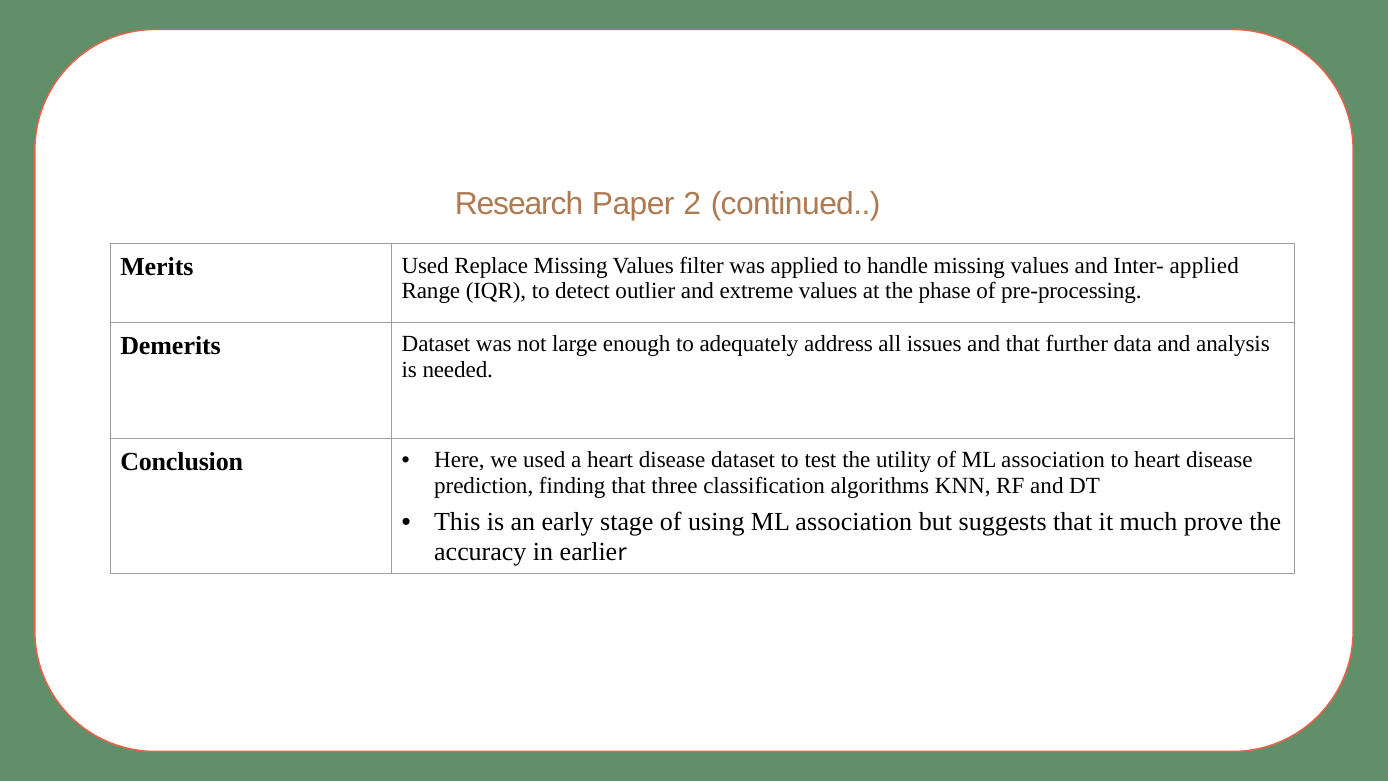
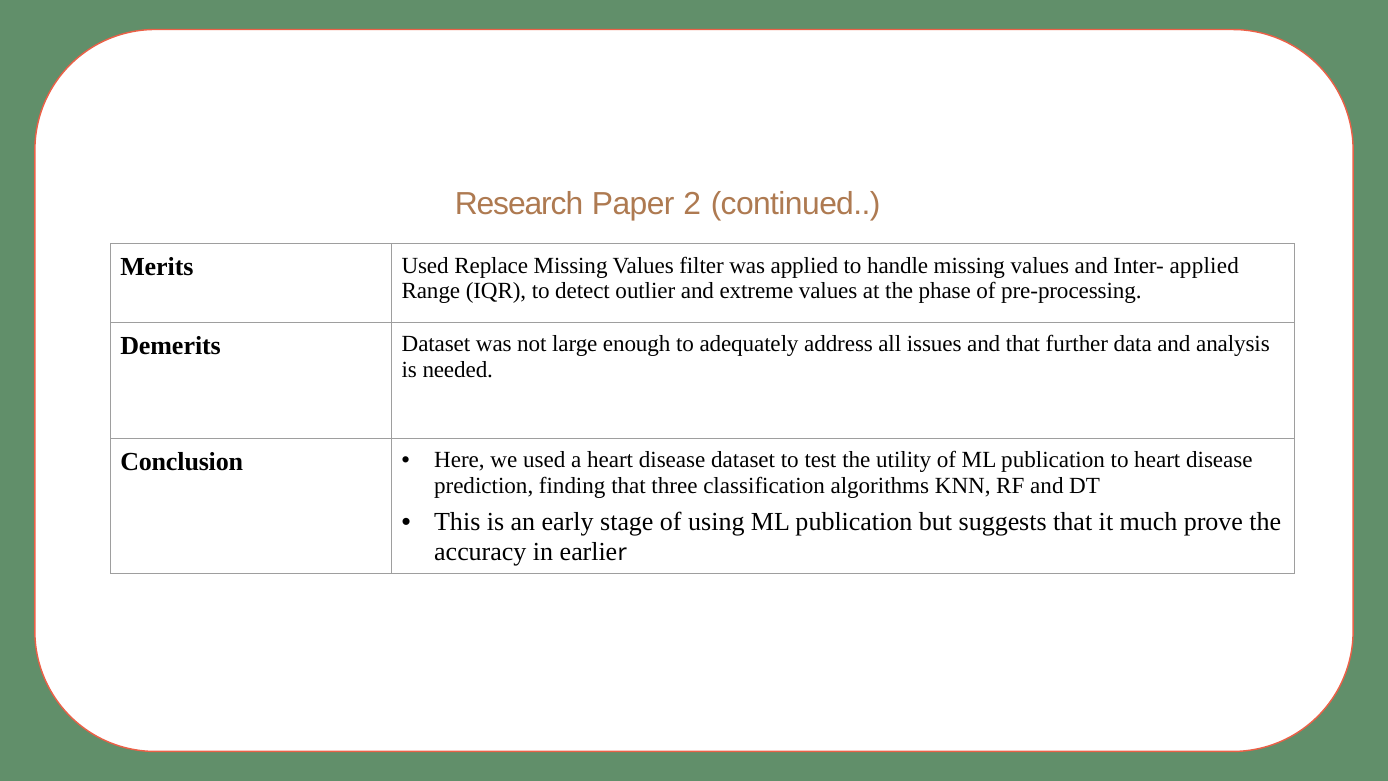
association at (1053, 460): association -> publication
using ML association: association -> publication
